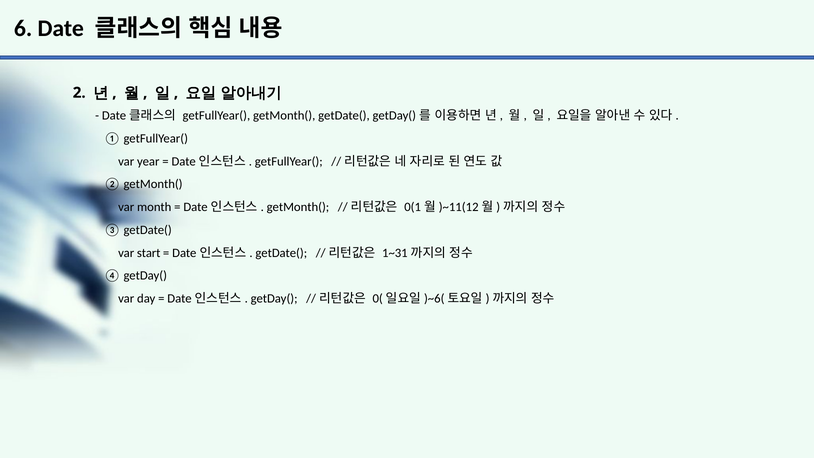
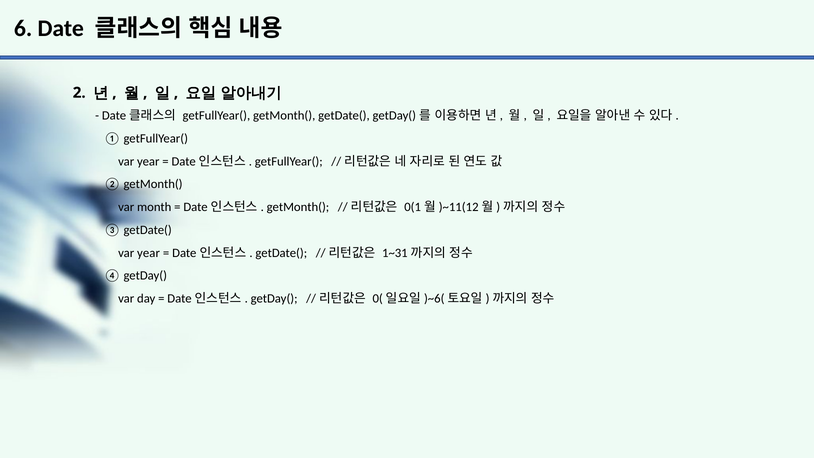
start at (149, 253): start -> year
